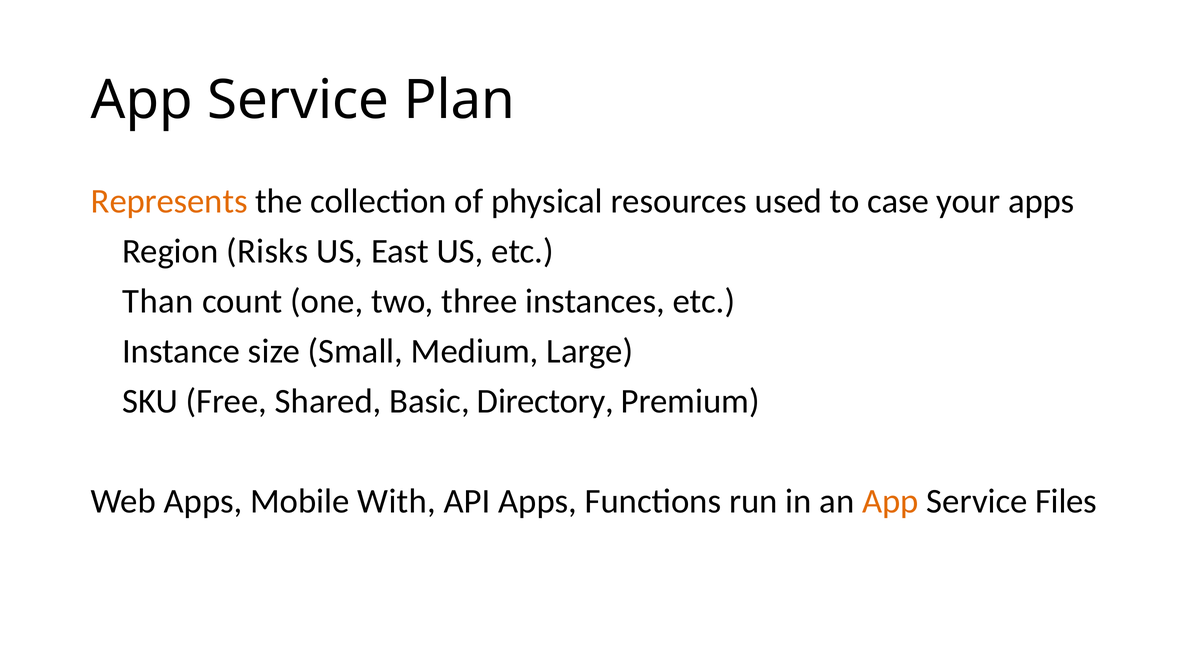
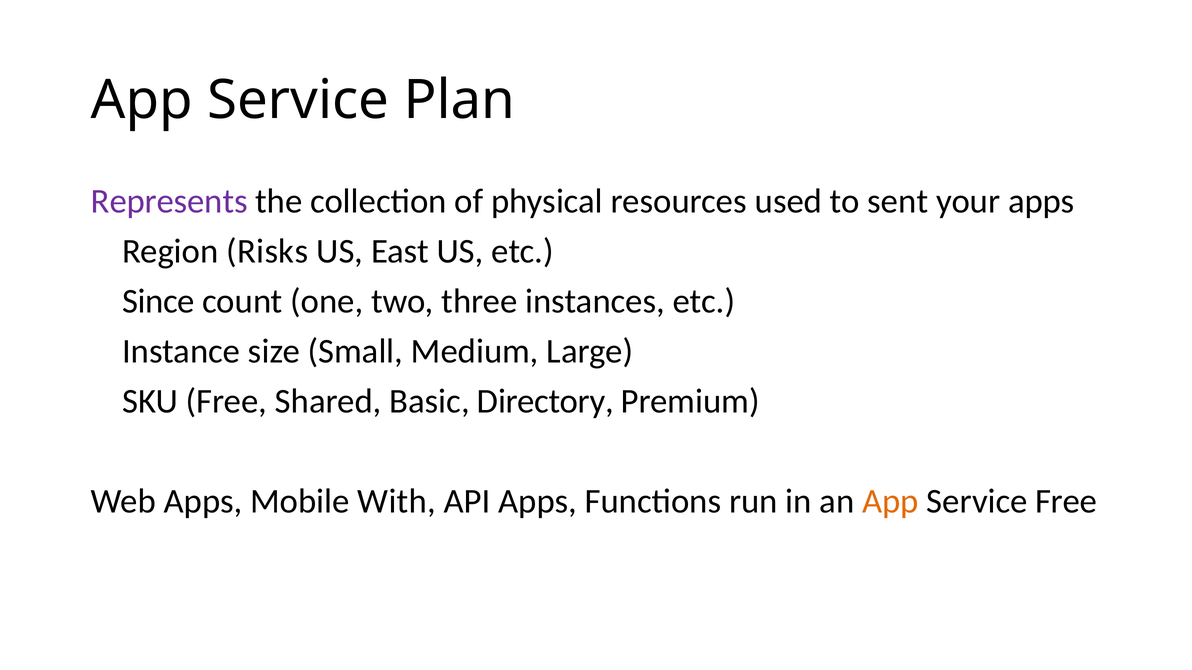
Represents colour: orange -> purple
case: case -> sent
Than: Than -> Since
Service Files: Files -> Free
